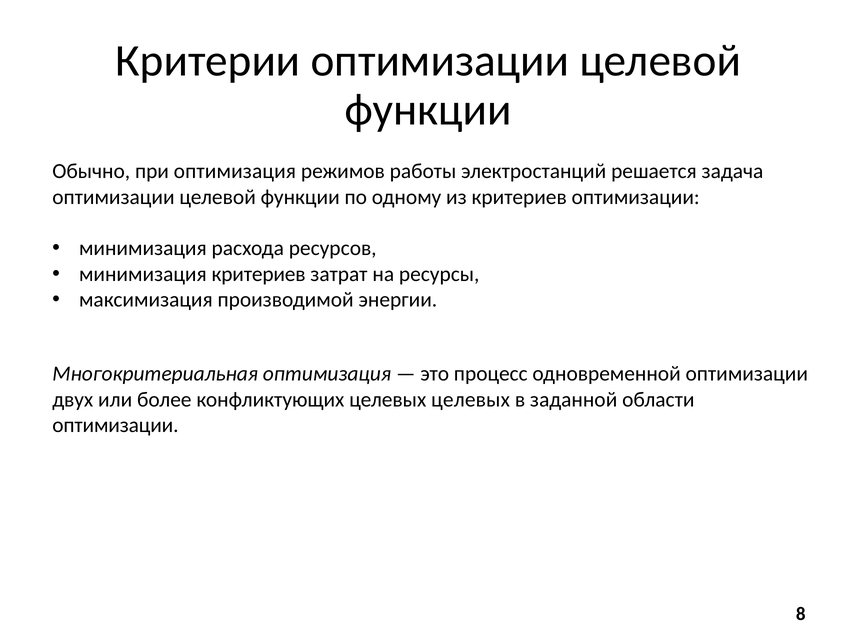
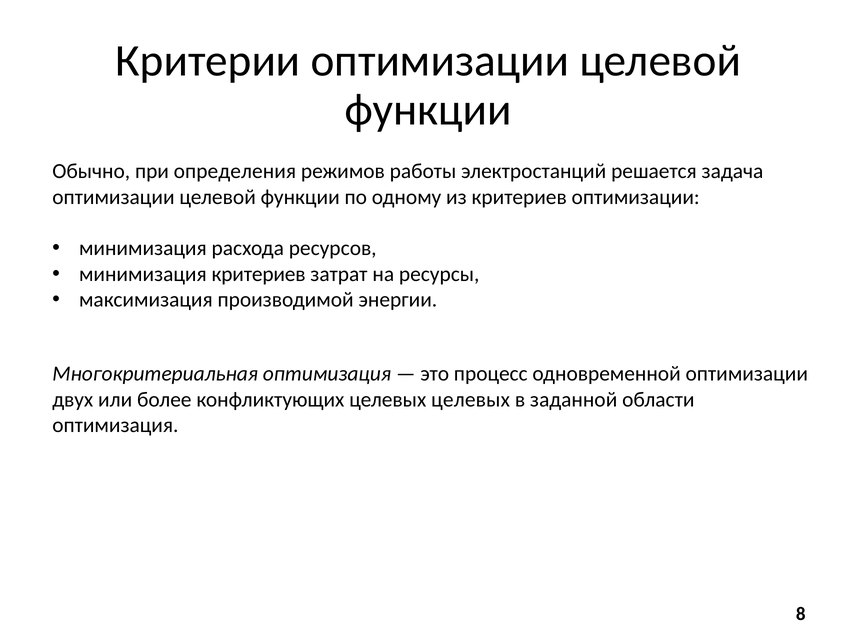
при оптимизация: оптимизация -> определения
оптимизации at (115, 425): оптимизации -> оптимизация
